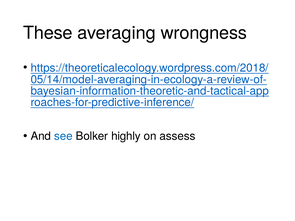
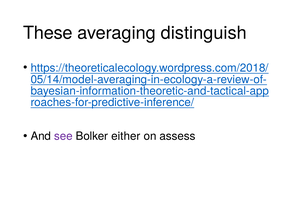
wrongness: wrongness -> distinguish
see colour: blue -> purple
highly: highly -> either
